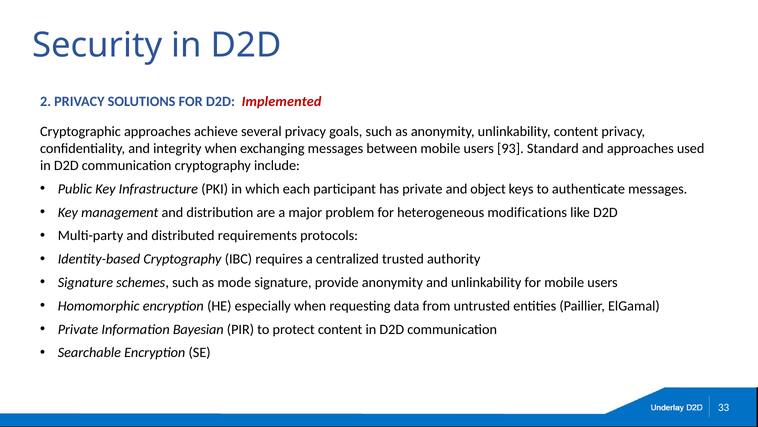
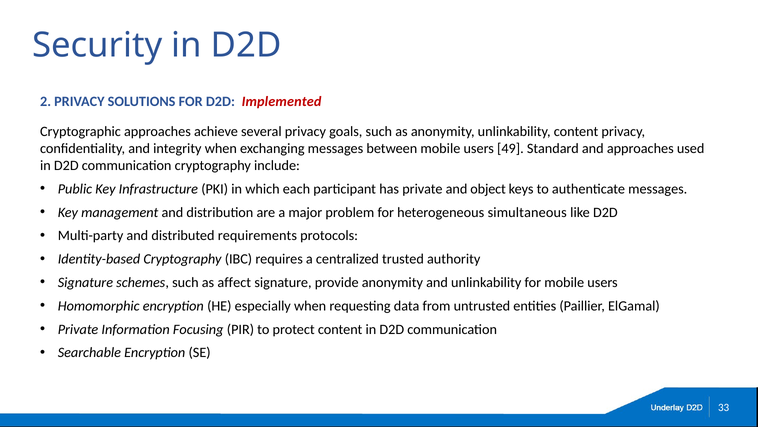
93: 93 -> 49
modifications: modifications -> simultaneous
mode: mode -> affect
Bayesian: Bayesian -> Focusing
